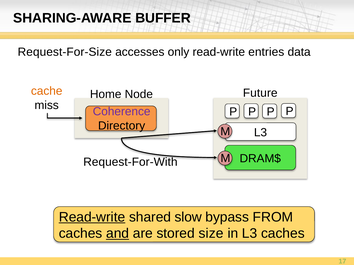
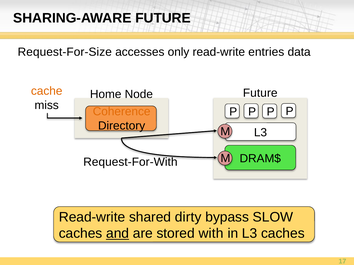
SHARING-AWARE BUFFER: BUFFER -> FUTURE
Coherence colour: purple -> orange
Read-write at (92, 217) underline: present -> none
slow: slow -> dirty
FROM: FROM -> SLOW
size: size -> with
